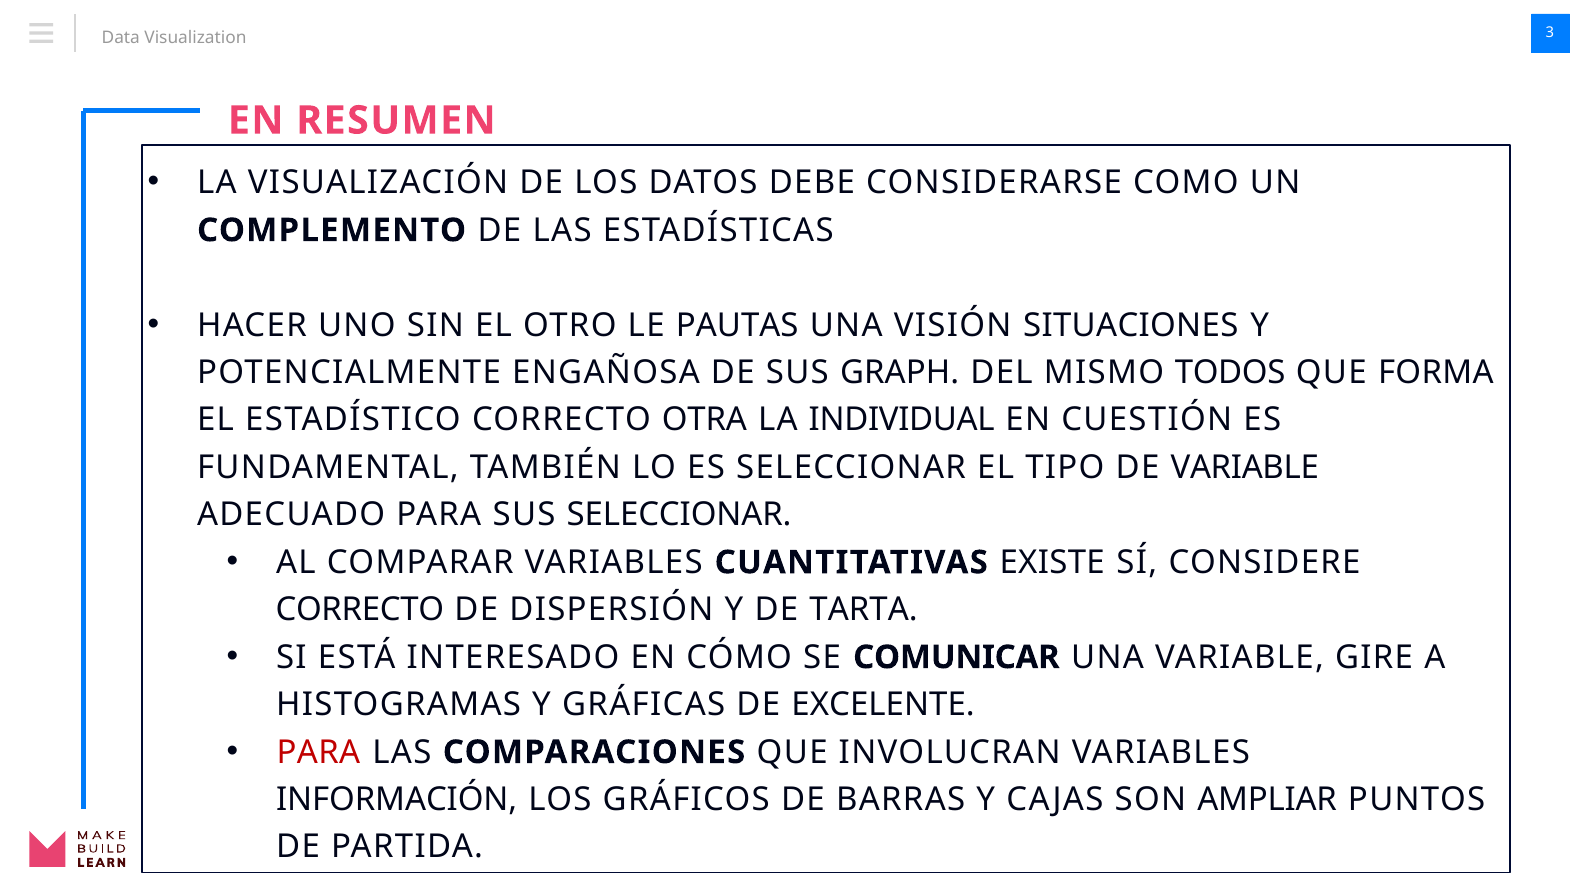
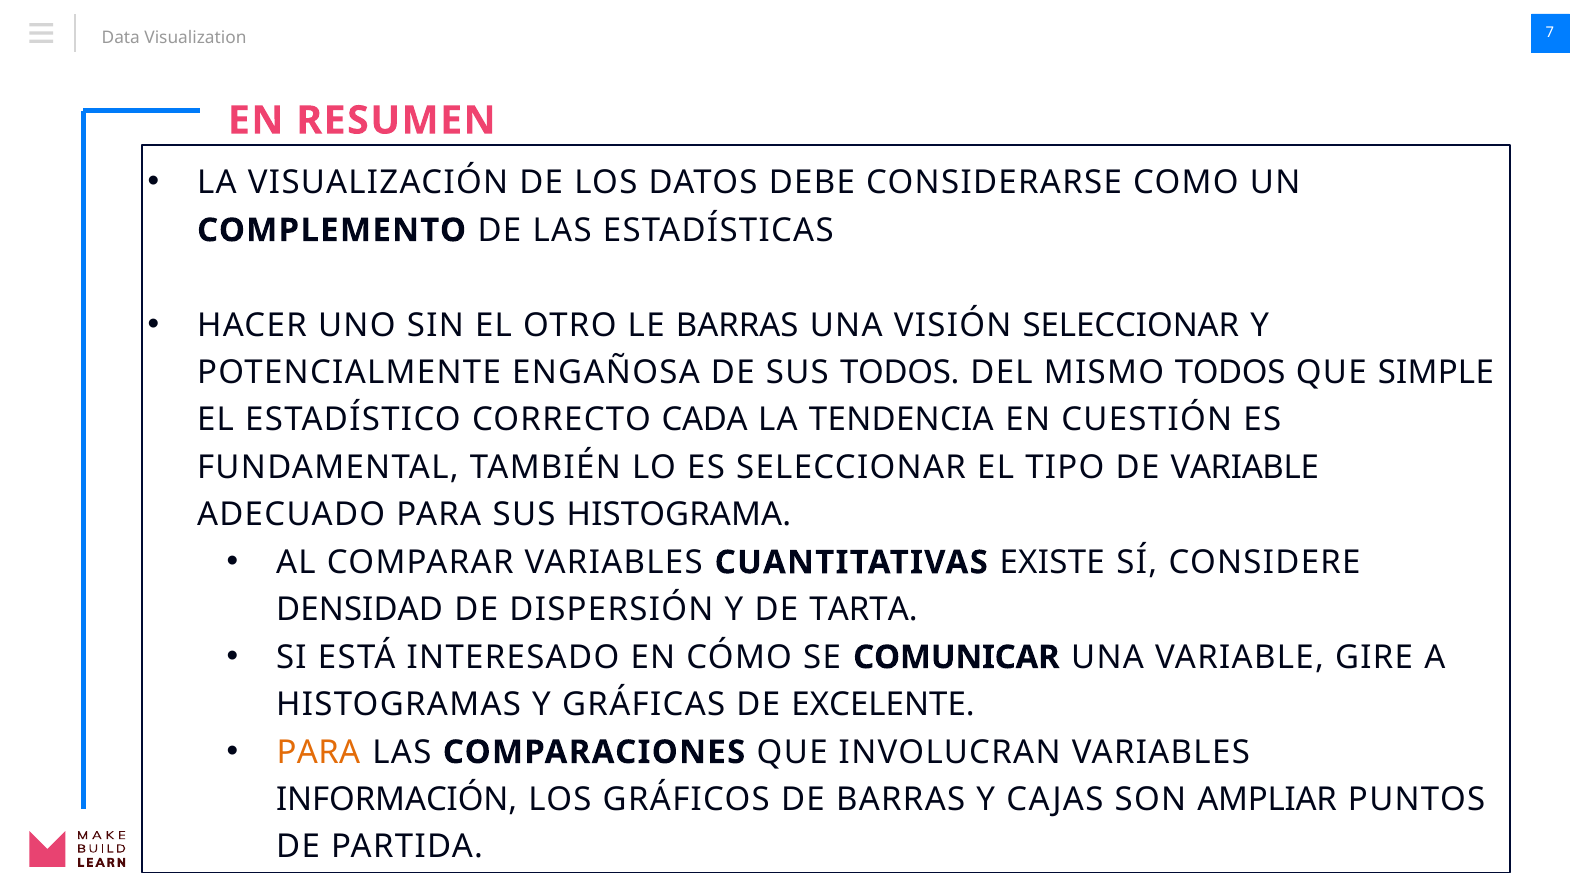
3: 3 -> 7
LE PAUTAS: PAUTAS -> BARRAS
VISIÓN SITUACIONES: SITUACIONES -> SELECCIONAR
SUS GRAPH: GRAPH -> TODOS
FORMA: FORMA -> SIMPLE
OTRA: OTRA -> CADA
INDIVIDUAL: INDIVIDUAL -> TENDENCIA
SUS SELECCIONAR: SELECCIONAR -> HISTOGRAMA
CORRECTO at (360, 610): CORRECTO -> DENSIDAD
PARA at (318, 752) colour: red -> orange
